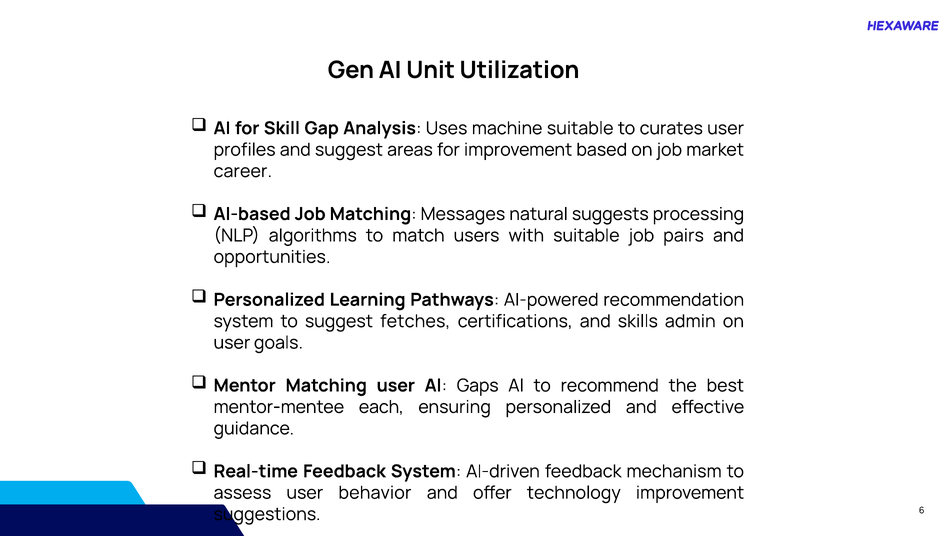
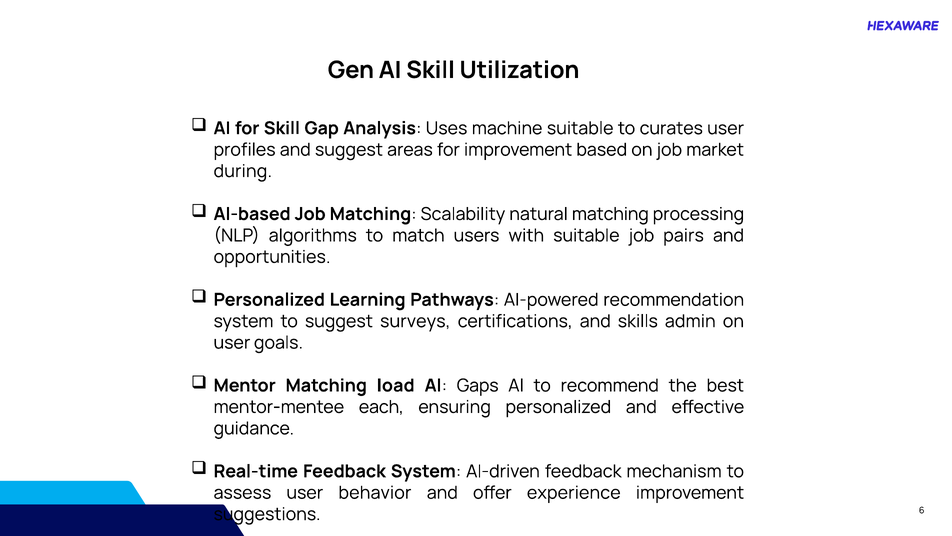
AI Unit: Unit -> Skill
career: career -> during
Messages: Messages -> Scalability
natural suggests: suggests -> matching
fetches: fetches -> surveys
Matching user: user -> load
technology: technology -> experience
